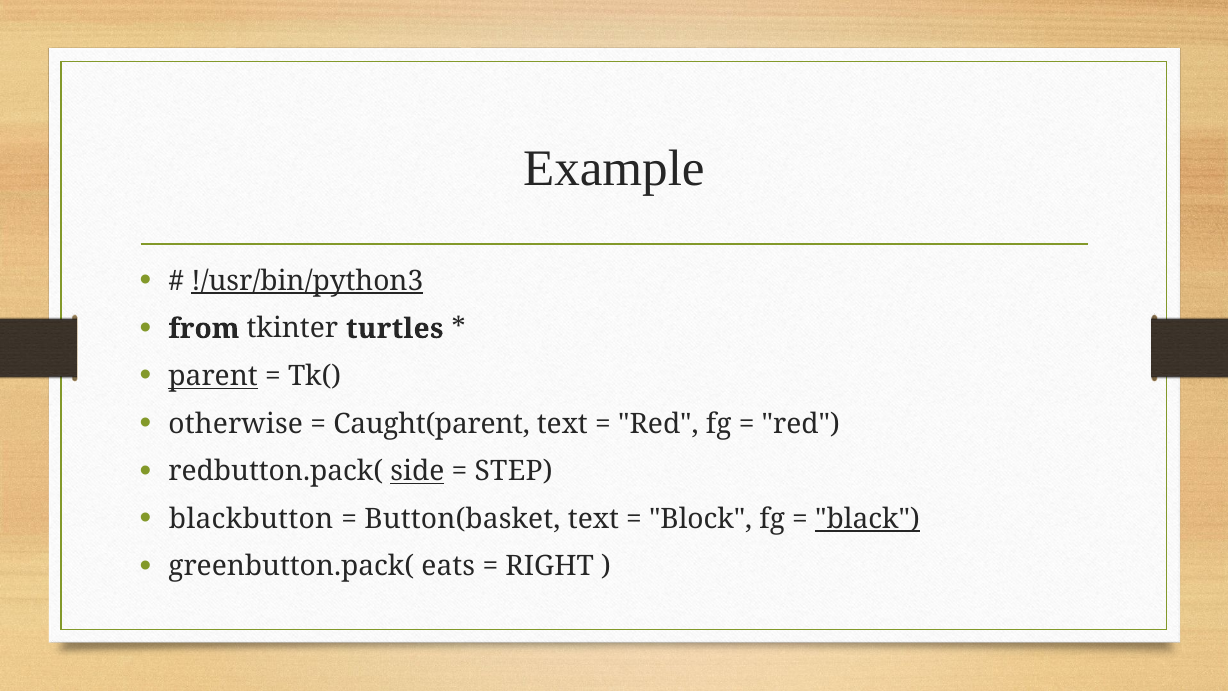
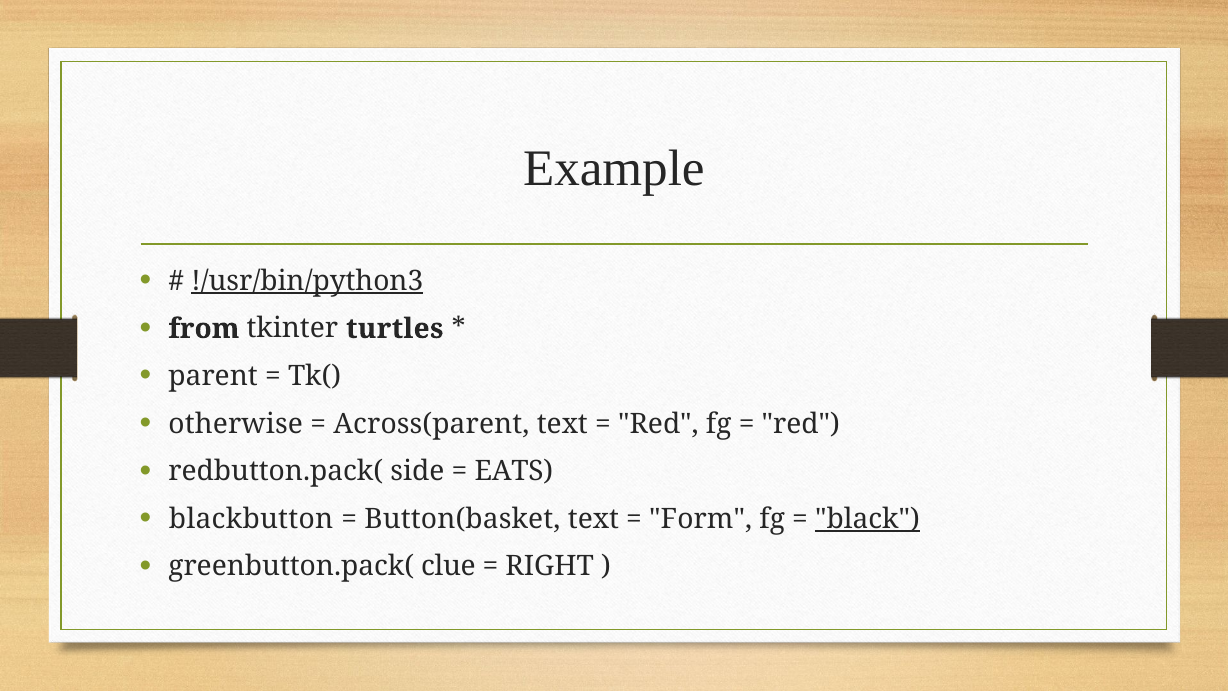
parent underline: present -> none
Caught(parent: Caught(parent -> Across(parent
side underline: present -> none
STEP: STEP -> EATS
Block: Block -> Form
eats: eats -> clue
